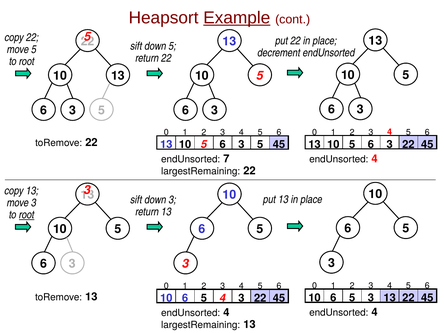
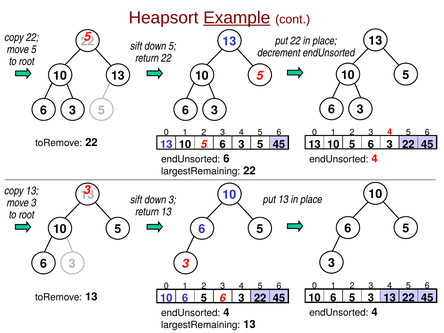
endUnsorted 7: 7 -> 6
root at (27, 215) underline: present -> none
6 5 4: 4 -> 6
